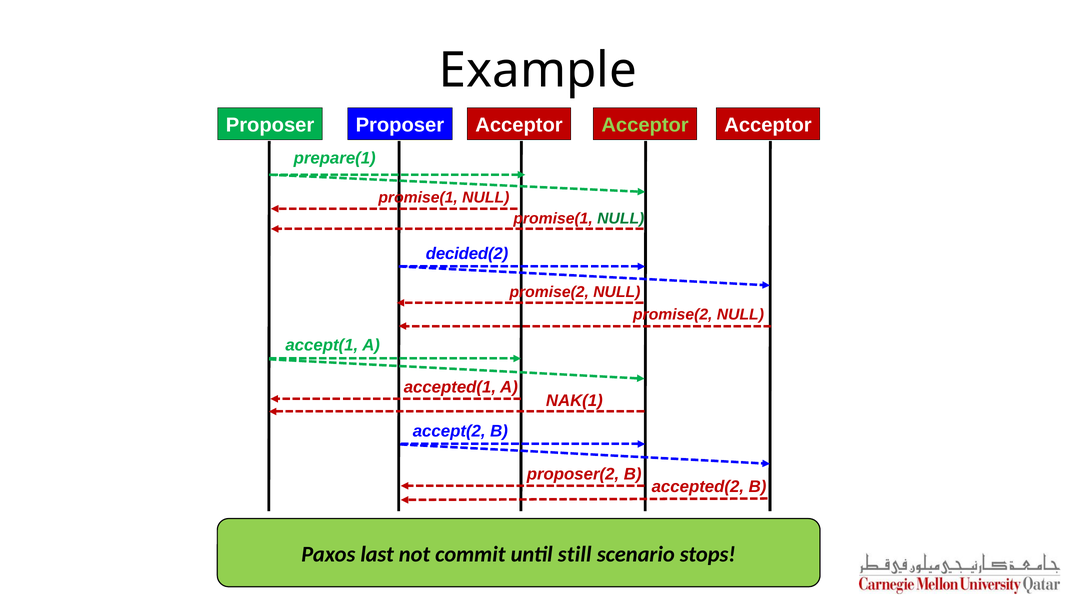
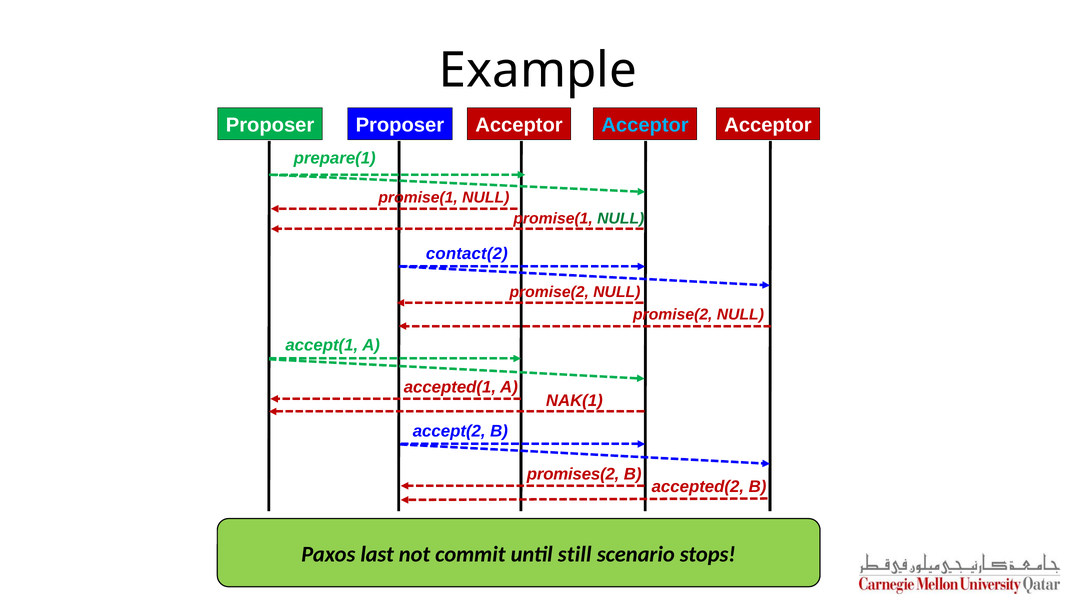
Acceptor at (645, 125) colour: light green -> light blue
decided(2: decided(2 -> contact(2
proposer(2: proposer(2 -> promises(2
